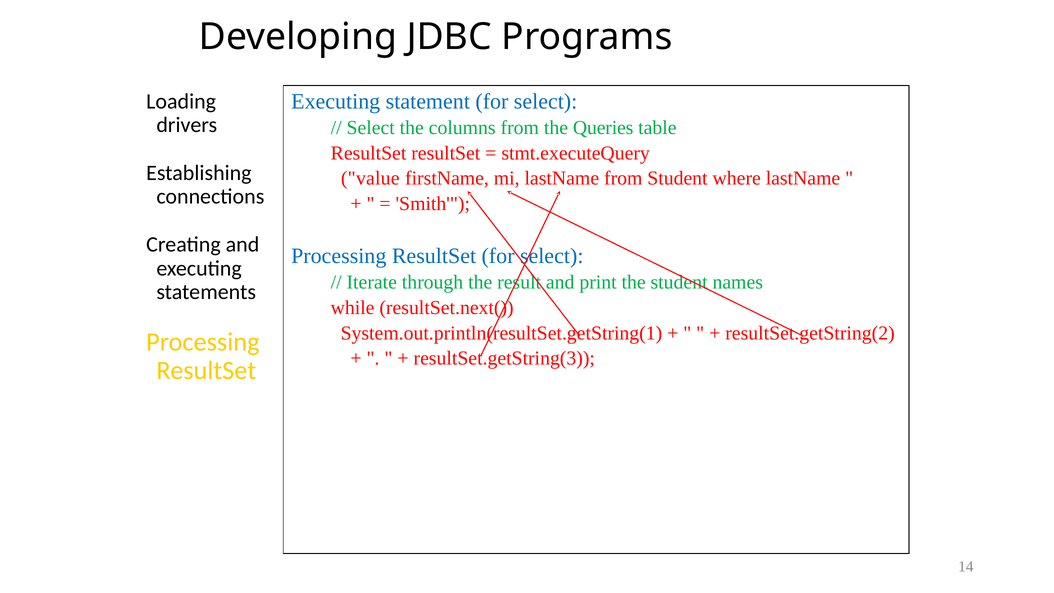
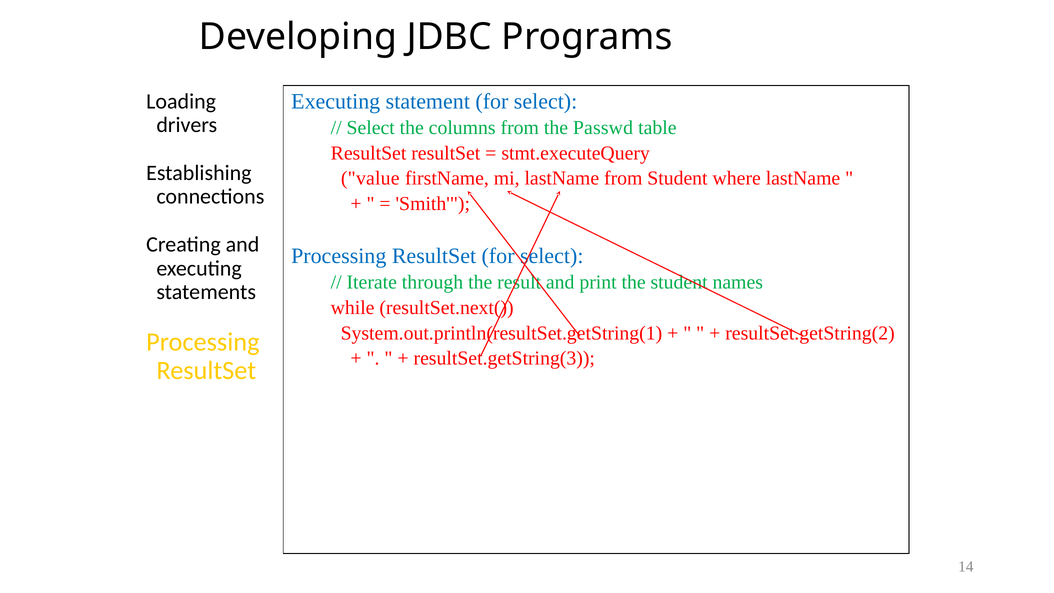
Queries: Queries -> Passwd
